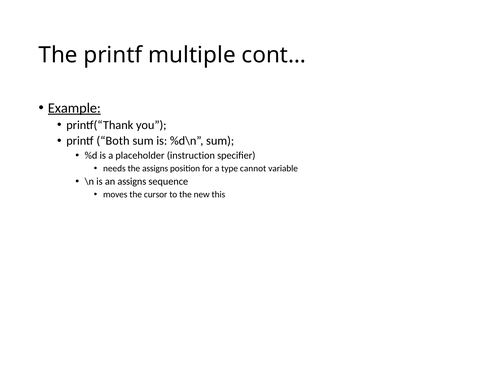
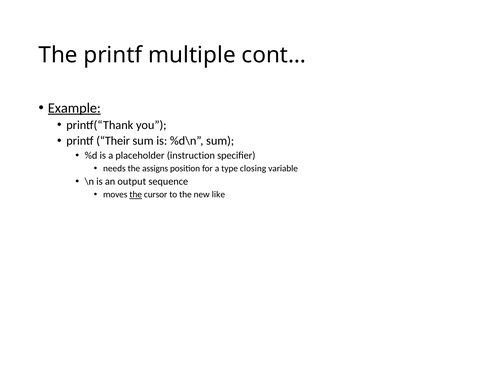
Both: Both -> Their
cannot: cannot -> closing
an assigns: assigns -> output
the at (136, 195) underline: none -> present
this: this -> like
